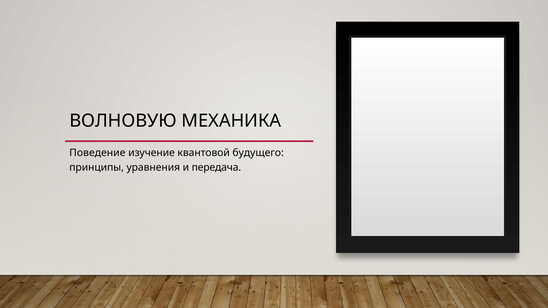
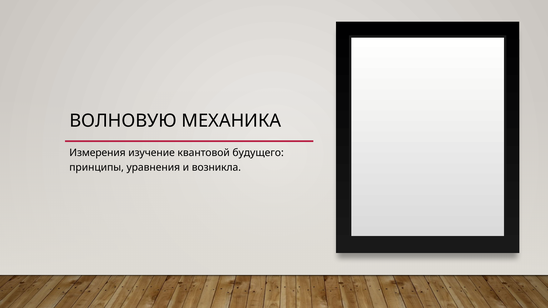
Поведение: Поведение -> Измерения
передача: передача -> возникла
